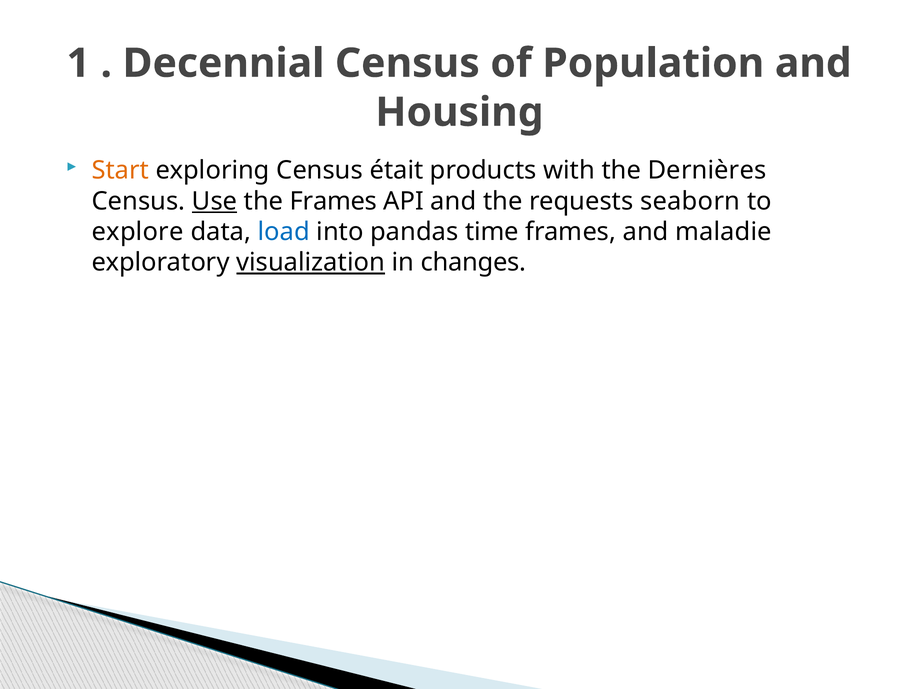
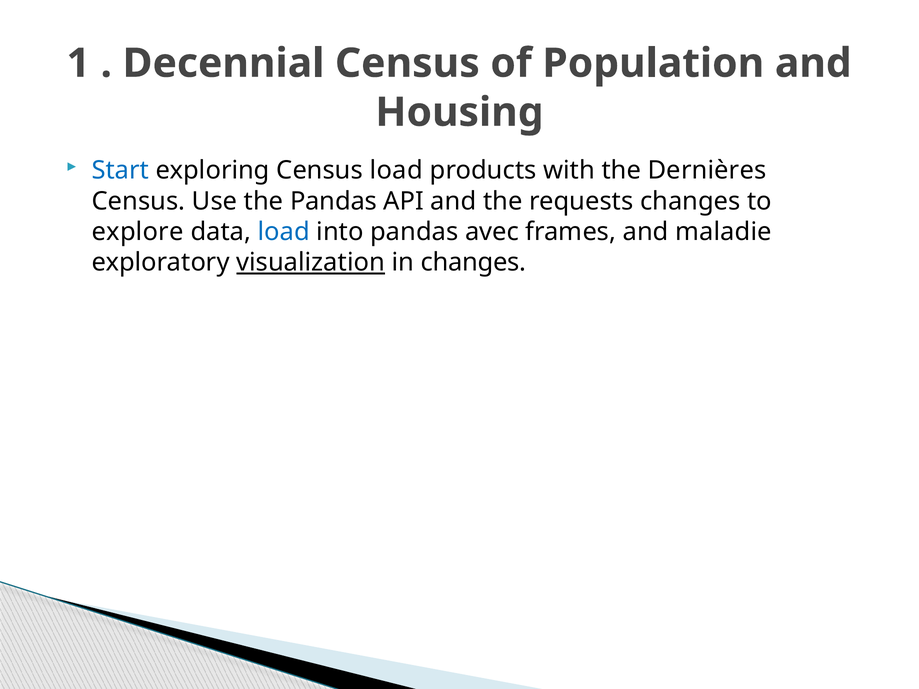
Start colour: orange -> blue
Census était: était -> load
Use underline: present -> none
the Frames: Frames -> Pandas
requests seaborn: seaborn -> changes
time: time -> avec
